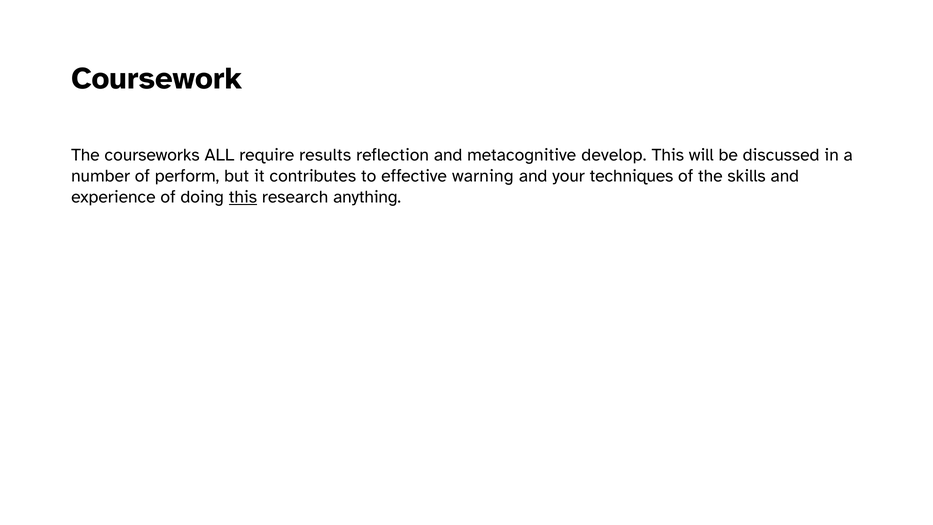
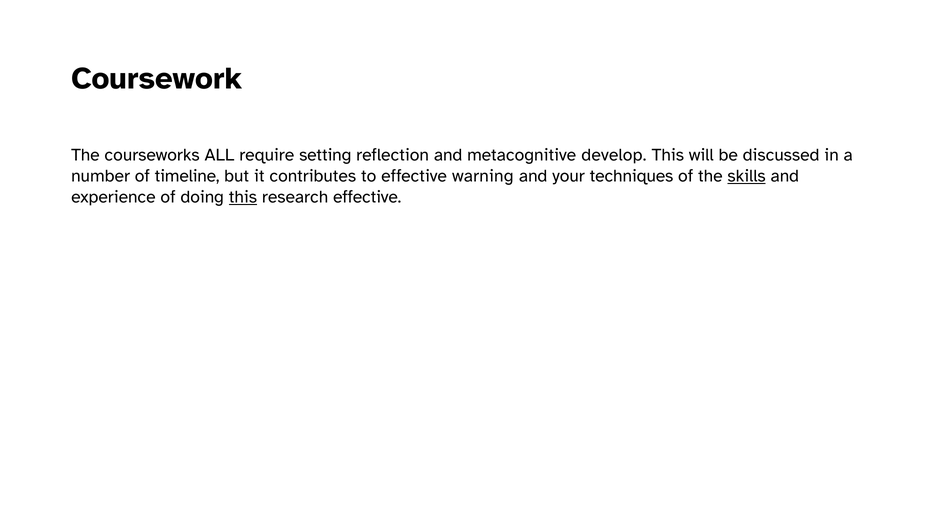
results: results -> setting
perform: perform -> timeline
skills underline: none -> present
research anything: anything -> effective
